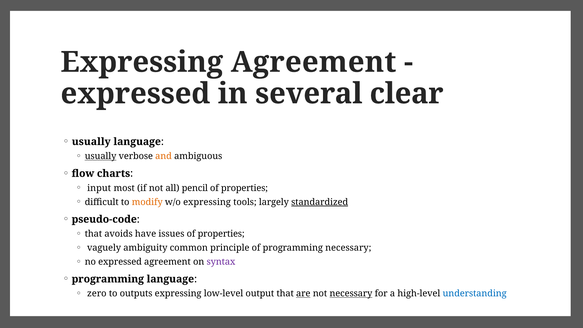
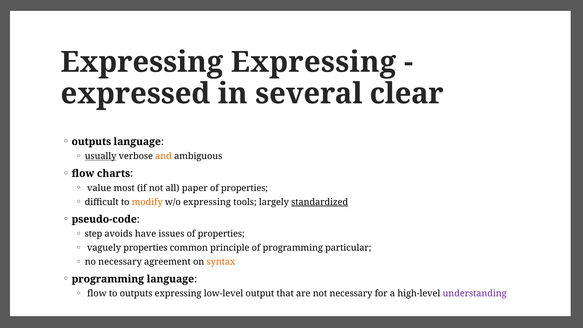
Expressing Agreement: Agreement -> Expressing
usually at (91, 142): usually -> outputs
input: input -> value
pencil: pencil -> paper
that at (93, 234): that -> step
vaguely ambiguity: ambiguity -> properties
programming necessary: necessary -> particular
no expressed: expressed -> necessary
syntax colour: purple -> orange
zero at (97, 294): zero -> flow
are underline: present -> none
necessary at (351, 294) underline: present -> none
understanding colour: blue -> purple
